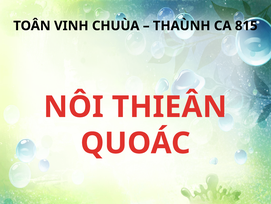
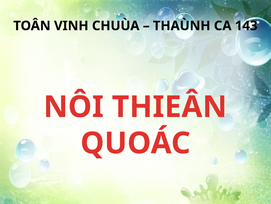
815: 815 -> 143
